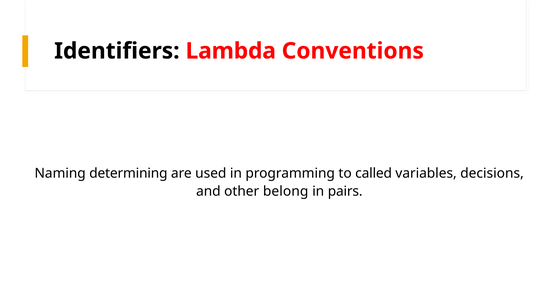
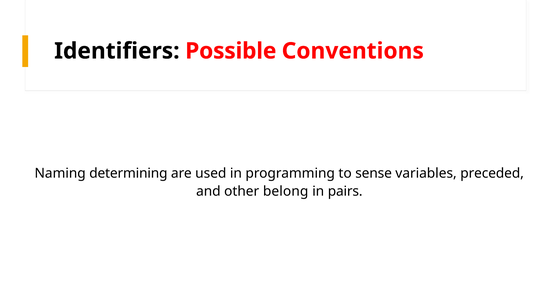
Lambda: Lambda -> Possible
called: called -> sense
decisions: decisions -> preceded
